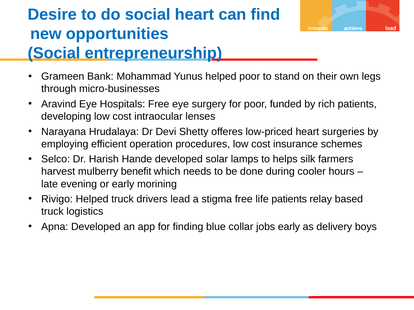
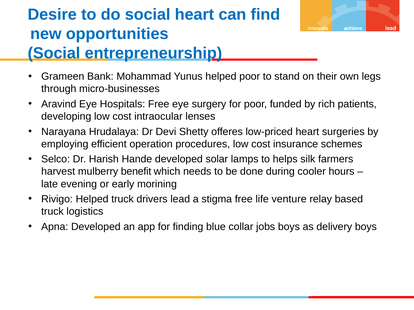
life patients: patients -> venture
jobs early: early -> boys
